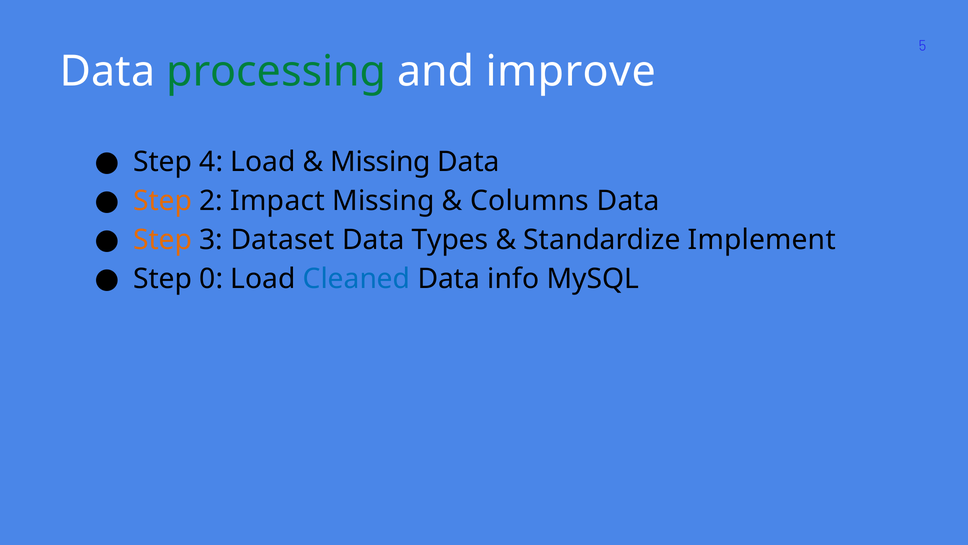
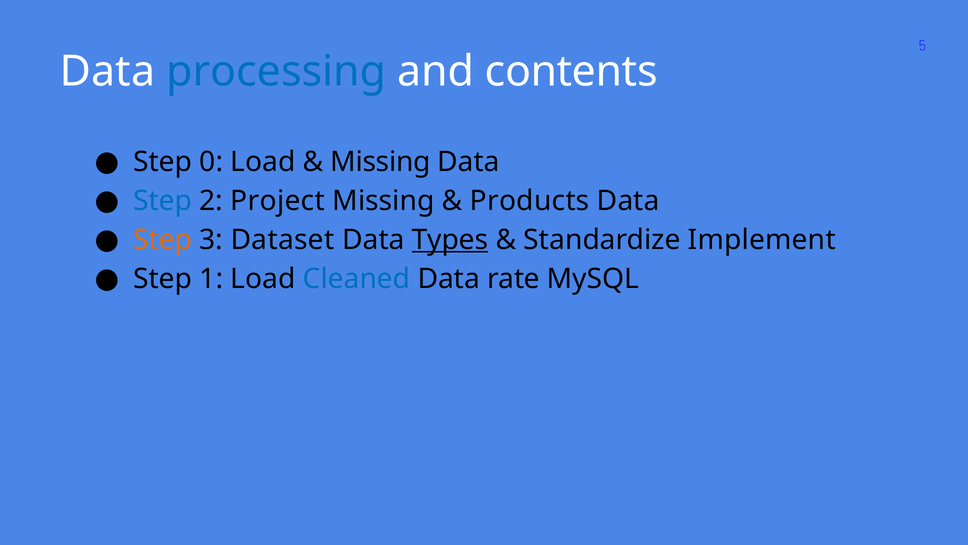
processing colour: green -> blue
improve: improve -> contents
4: 4 -> 0
Step at (163, 201) colour: orange -> blue
Impact: Impact -> Project
Columns: Columns -> Products
Types underline: none -> present
0: 0 -> 1
info: info -> rate
